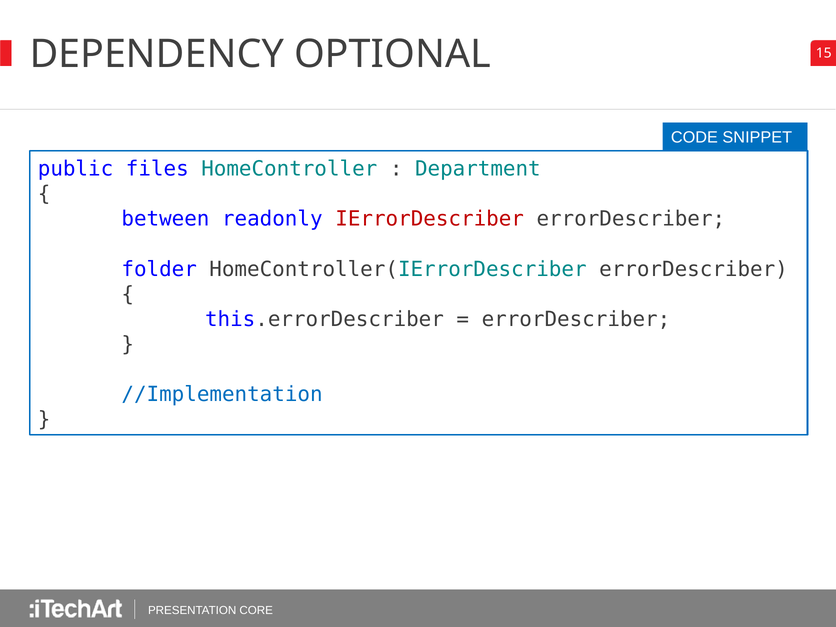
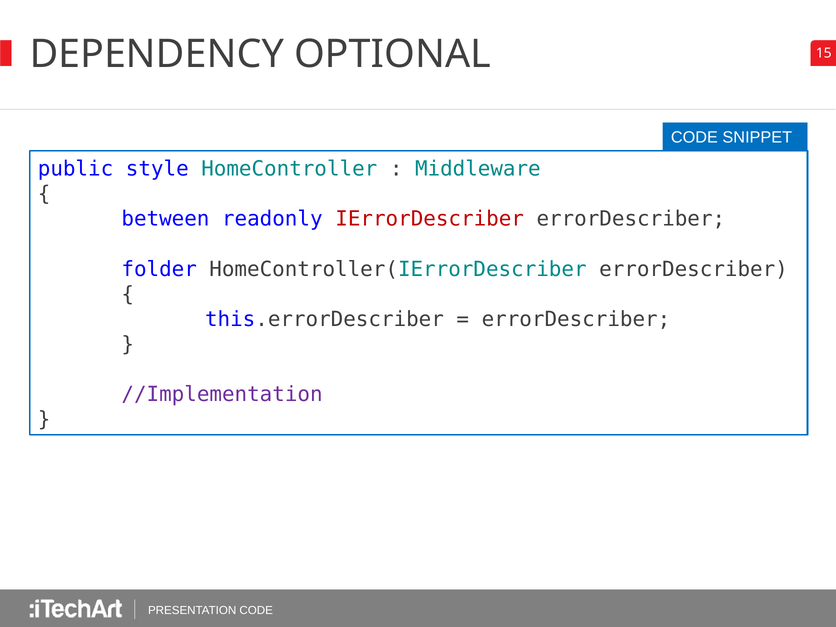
files: files -> style
Department: Department -> Middleware
//Implementation colour: blue -> purple
PRESENTATION CORE: CORE -> CODE
